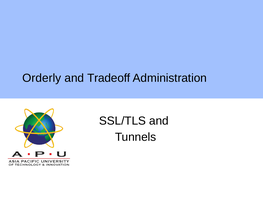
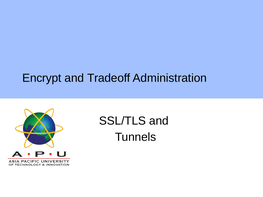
Orderly: Orderly -> Encrypt
